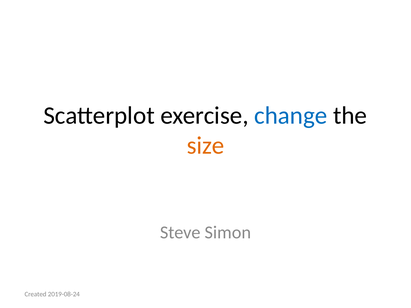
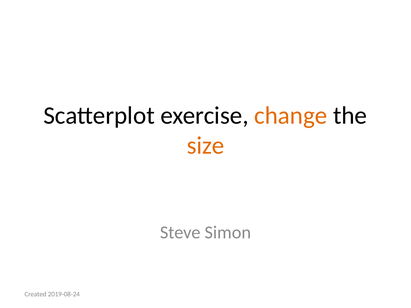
change colour: blue -> orange
